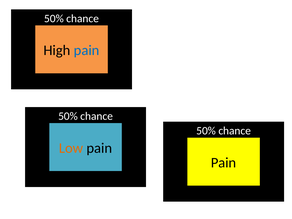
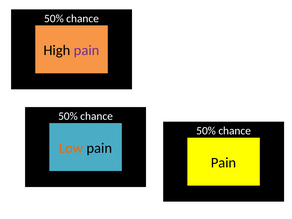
pain at (87, 50) colour: blue -> purple
